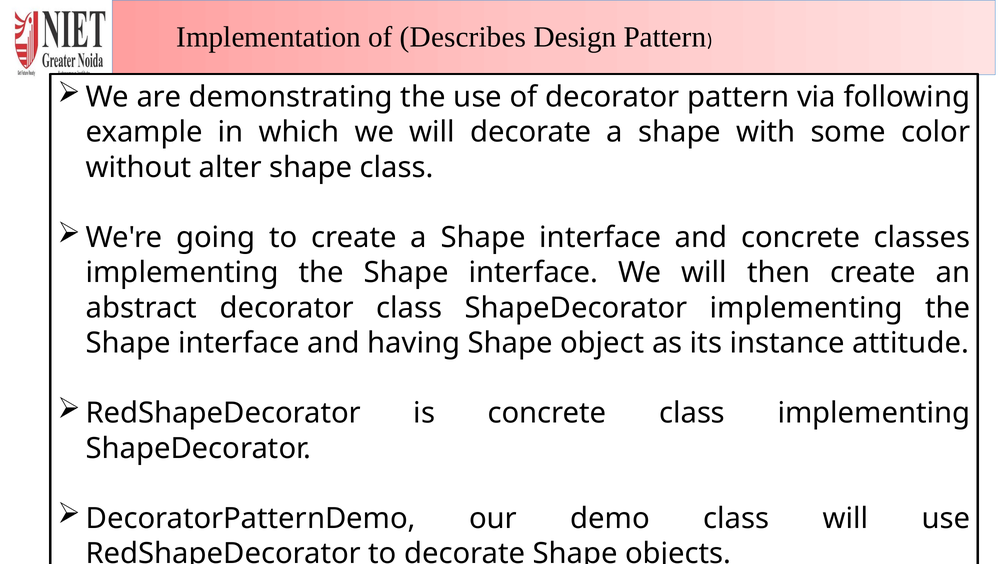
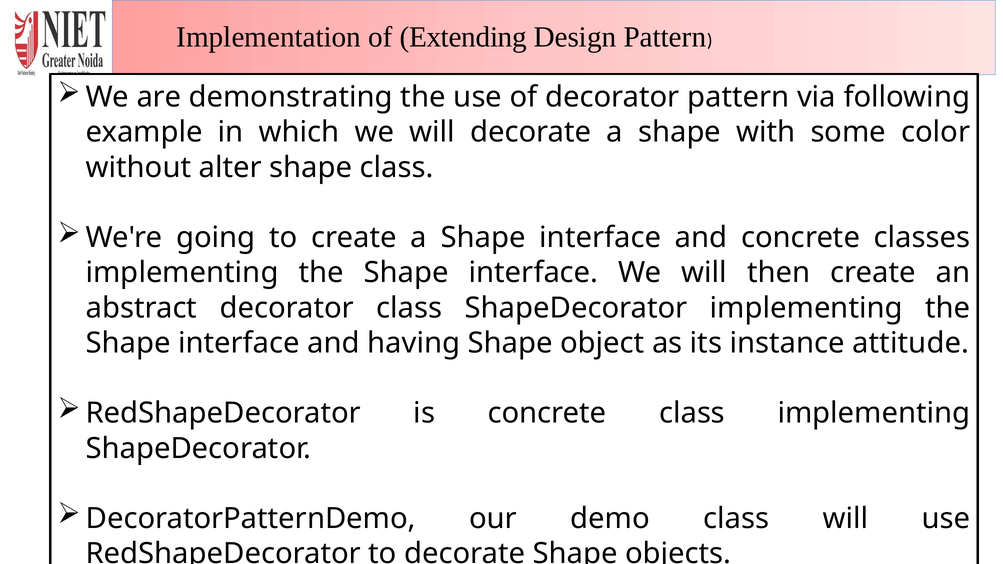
Describes: Describes -> Extending
